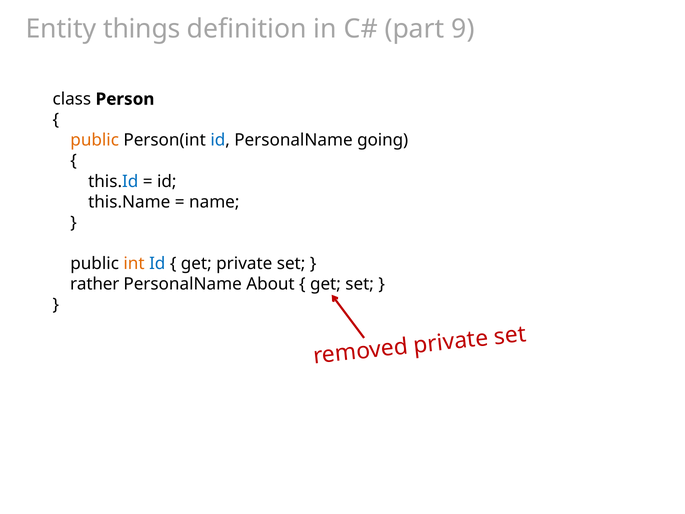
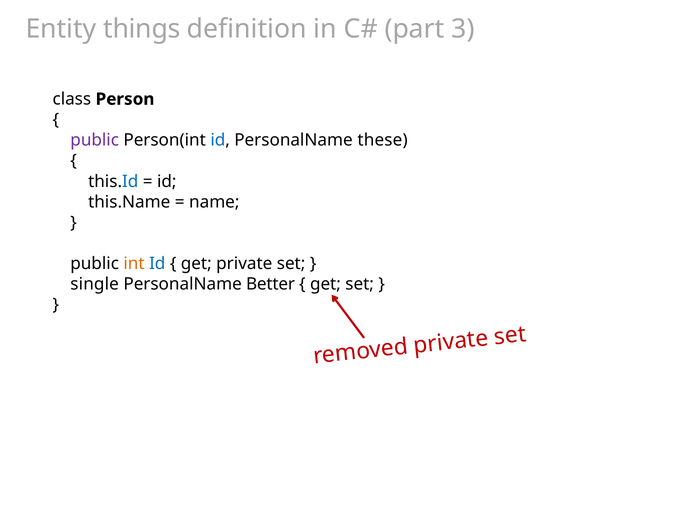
9: 9 -> 3
public at (95, 140) colour: orange -> purple
going: going -> these
rather: rather -> single
About: About -> Better
